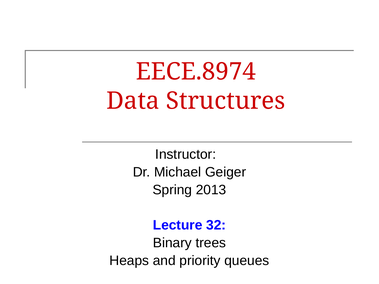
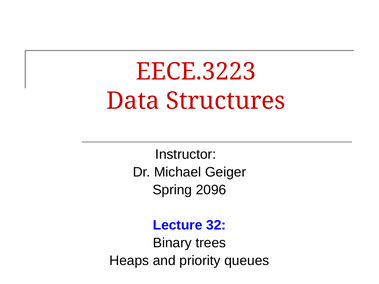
EECE.8974: EECE.8974 -> EECE.3223
2013: 2013 -> 2096
